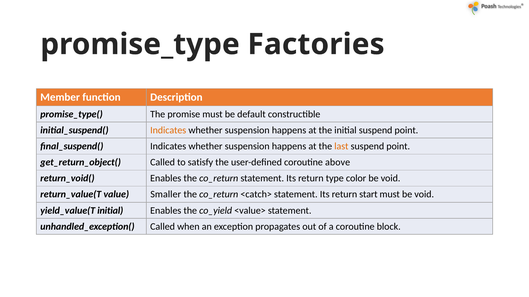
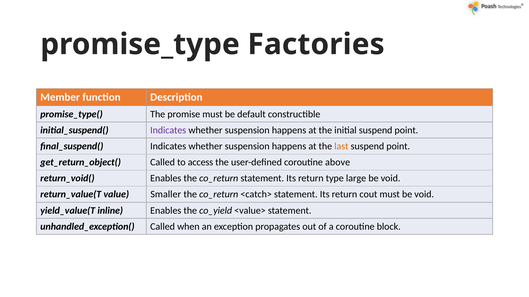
Indicates at (168, 130) colour: orange -> purple
satisfy: satisfy -> access
color: color -> large
start: start -> cout
initial at (110, 211): initial -> inline
